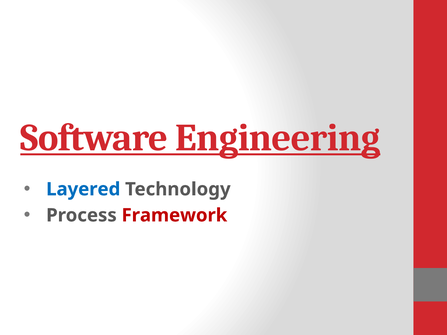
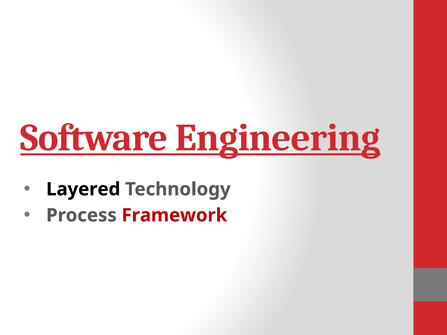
Layered colour: blue -> black
